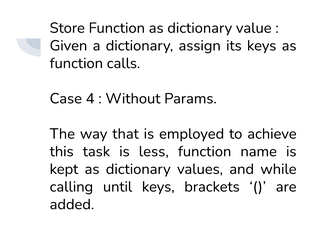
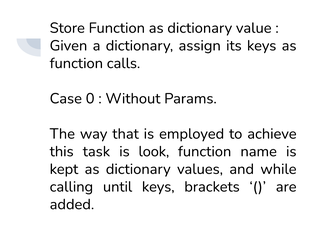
4: 4 -> 0
less: less -> look
